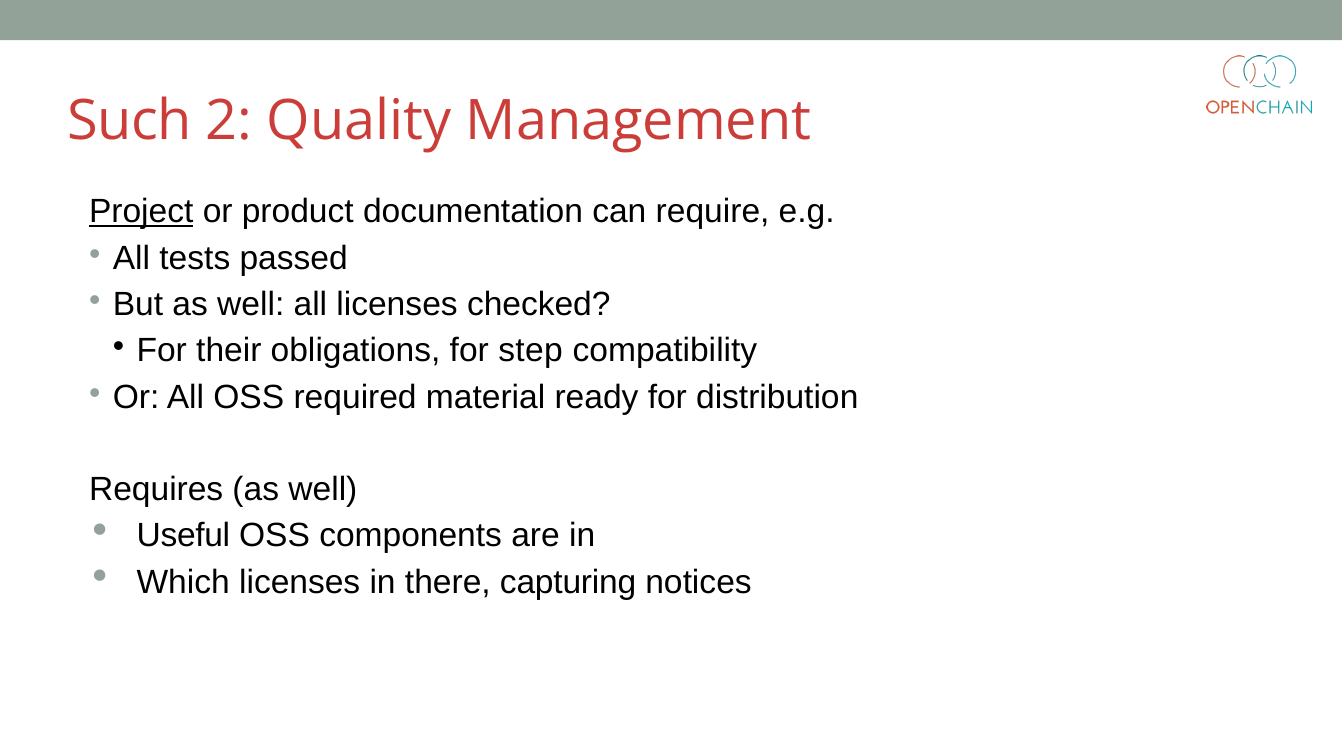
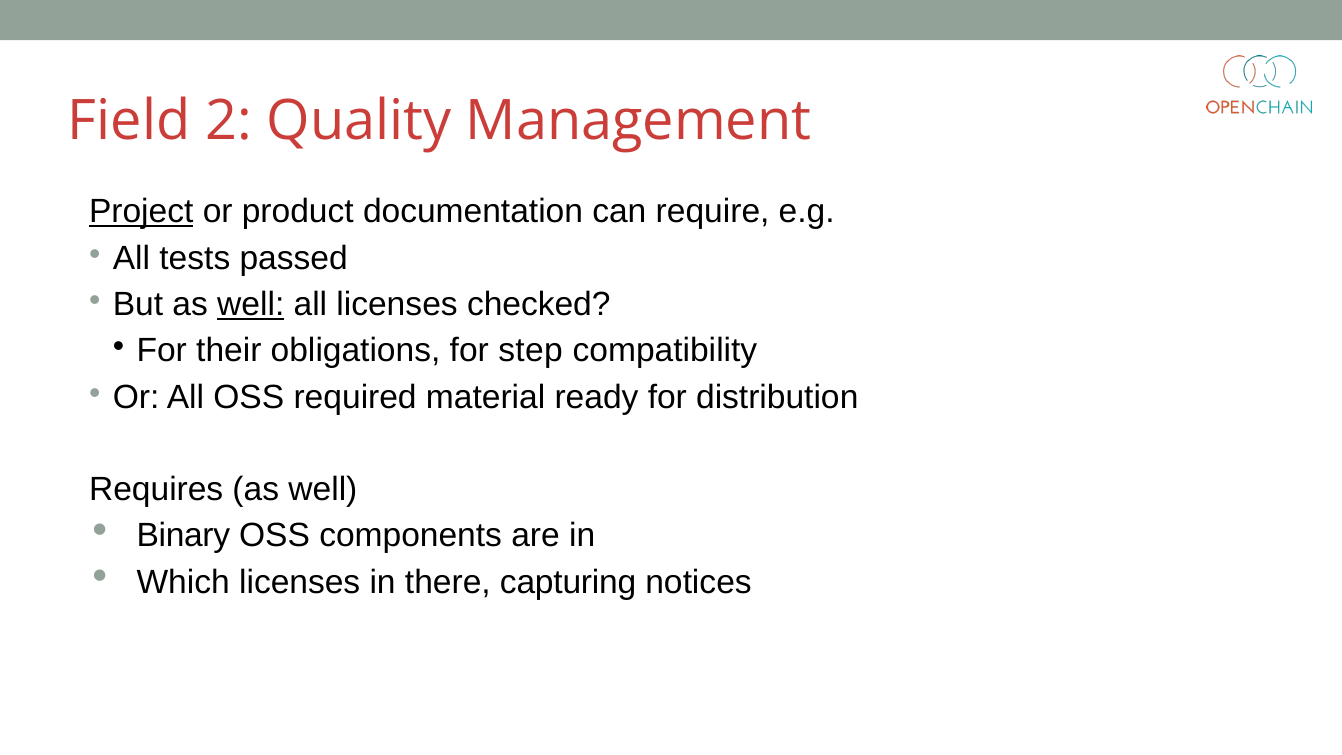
Such: Such -> Field
well at (251, 304) underline: none -> present
Useful: Useful -> Binary
